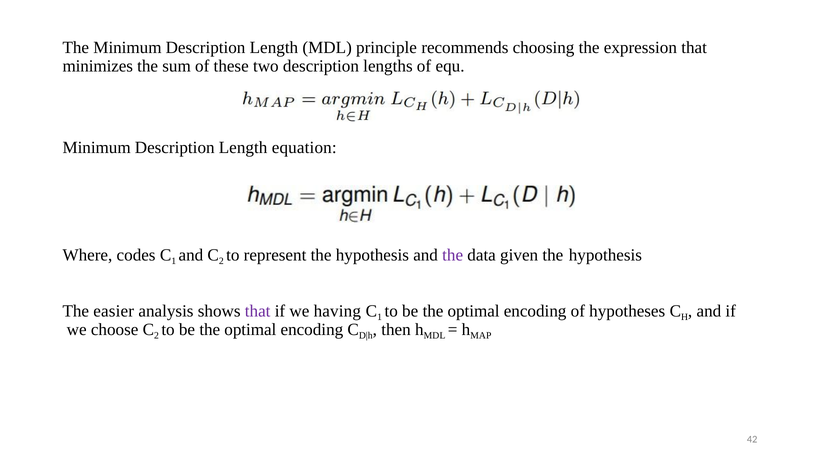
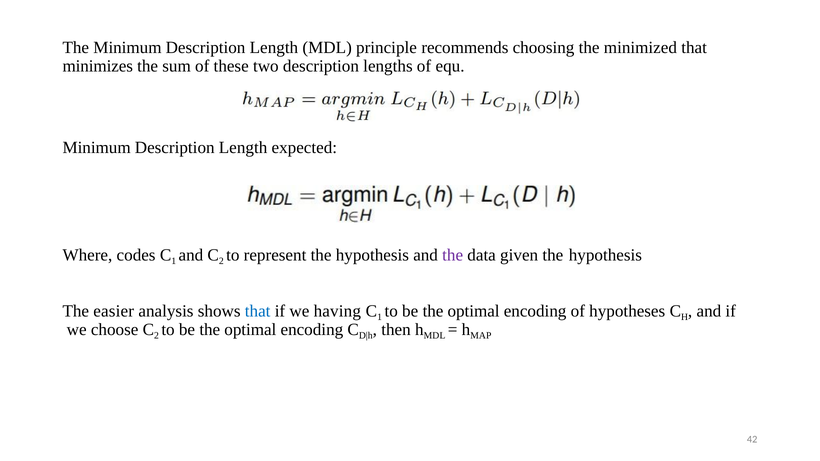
expression: expression -> minimized
equation: equation -> expected
that at (258, 311) colour: purple -> blue
